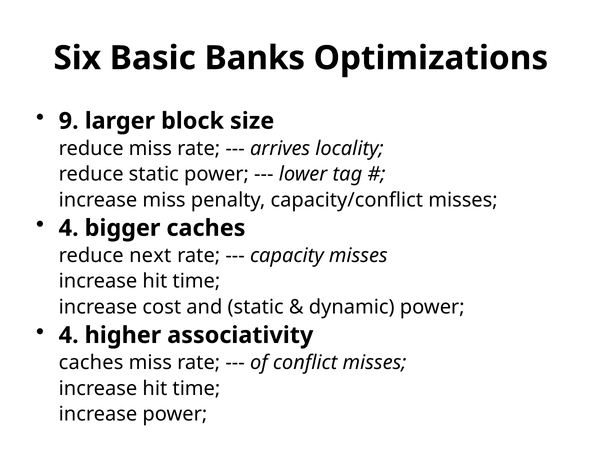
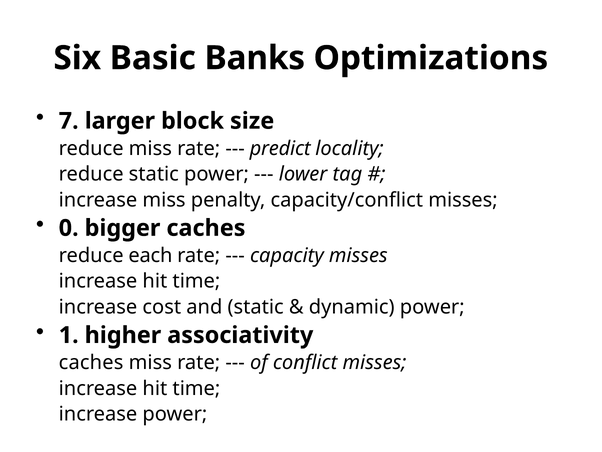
9: 9 -> 7
arrives: arrives -> predict
4 at (69, 228): 4 -> 0
next: next -> each
4 at (69, 335): 4 -> 1
